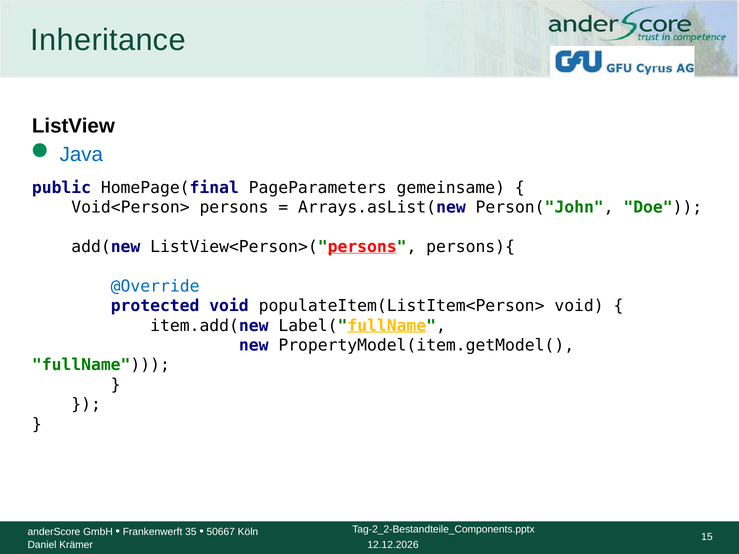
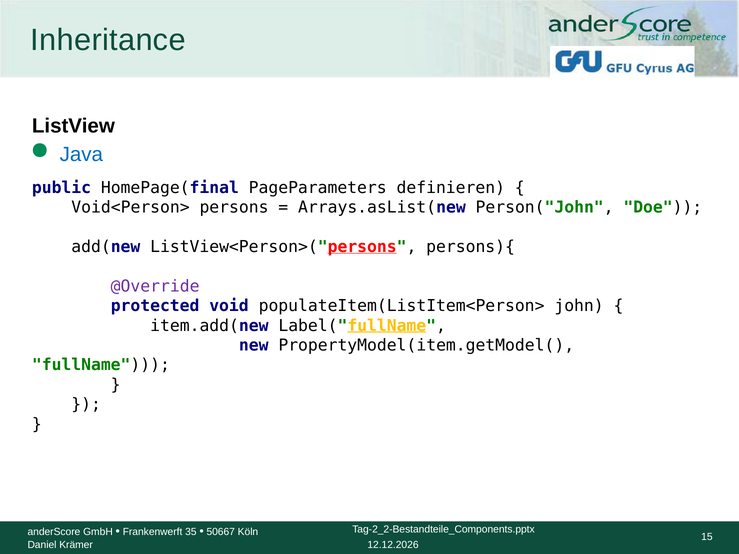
gemeinsame: gemeinsame -> definieren
@Override colour: blue -> purple
populateItem(ListItem<Person> void: void -> john
